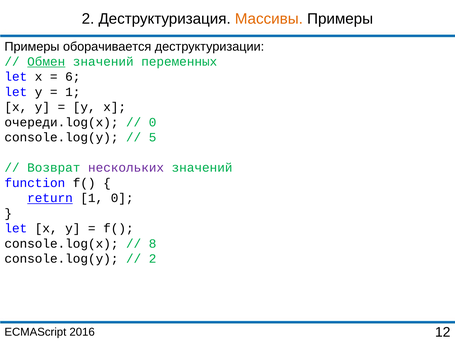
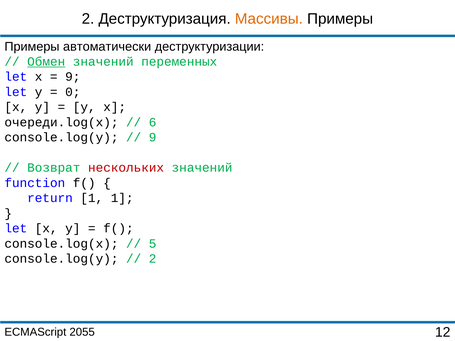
оборачивается: оборачивается -> автоматически
6 at (73, 77): 6 -> 9
1 at (73, 92): 1 -> 0
0 at (153, 122): 0 -> 6
5 at (153, 138): 5 -> 9
нескольких colour: purple -> red
return underline: present -> none
1 0: 0 -> 1
8: 8 -> 5
2016: 2016 -> 2055
